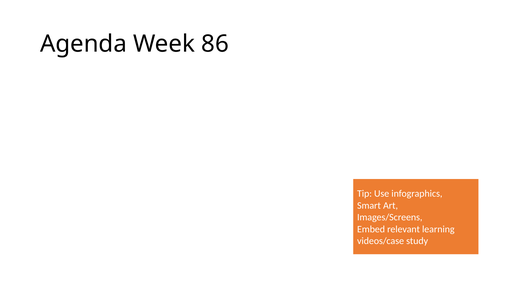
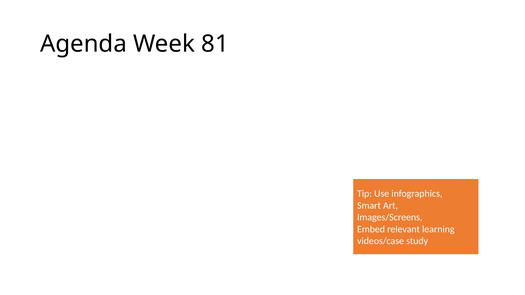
86: 86 -> 81
